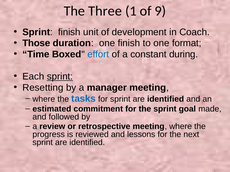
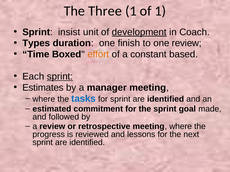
of 9: 9 -> 1
Sprint finish: finish -> insist
development underline: none -> present
Those: Those -> Types
one format: format -> review
effort colour: blue -> orange
during: during -> based
Resetting: Resetting -> Estimates
